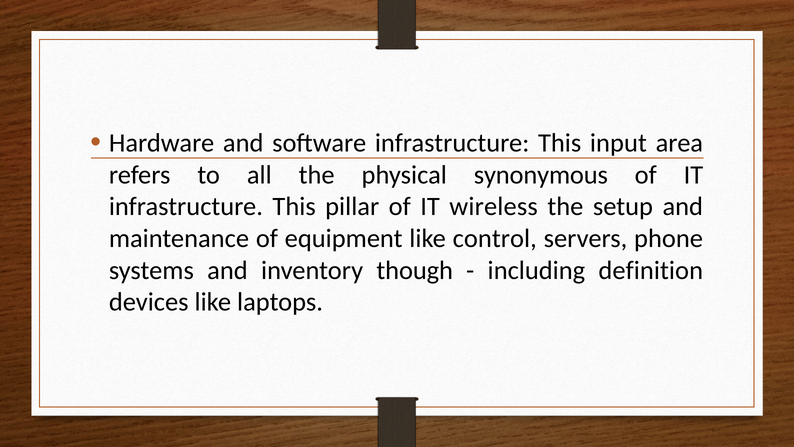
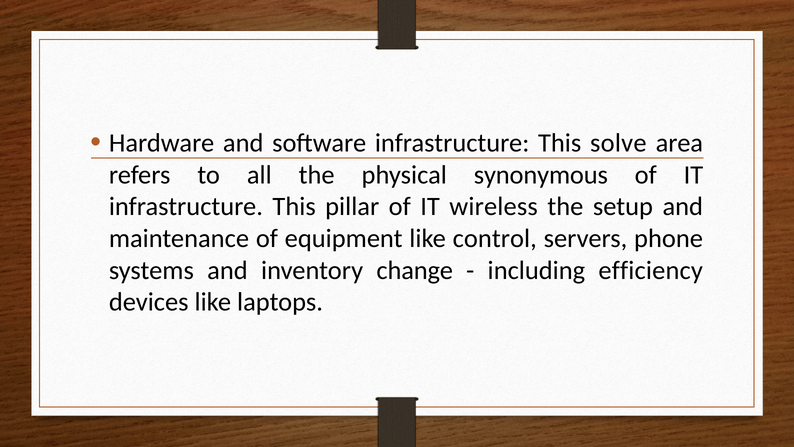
input: input -> solve
though: though -> change
definition: definition -> efficiency
